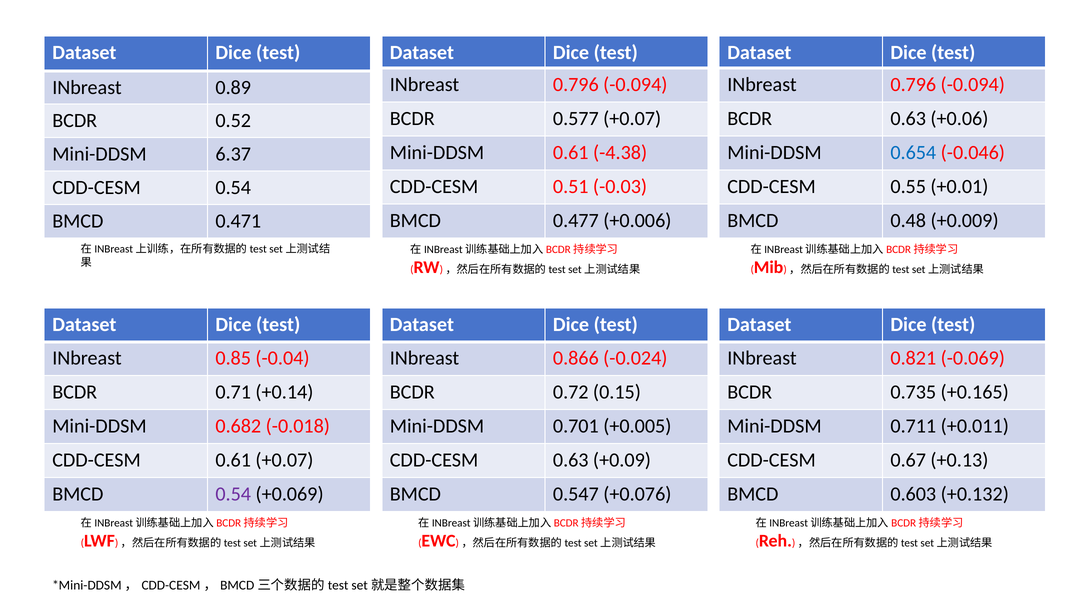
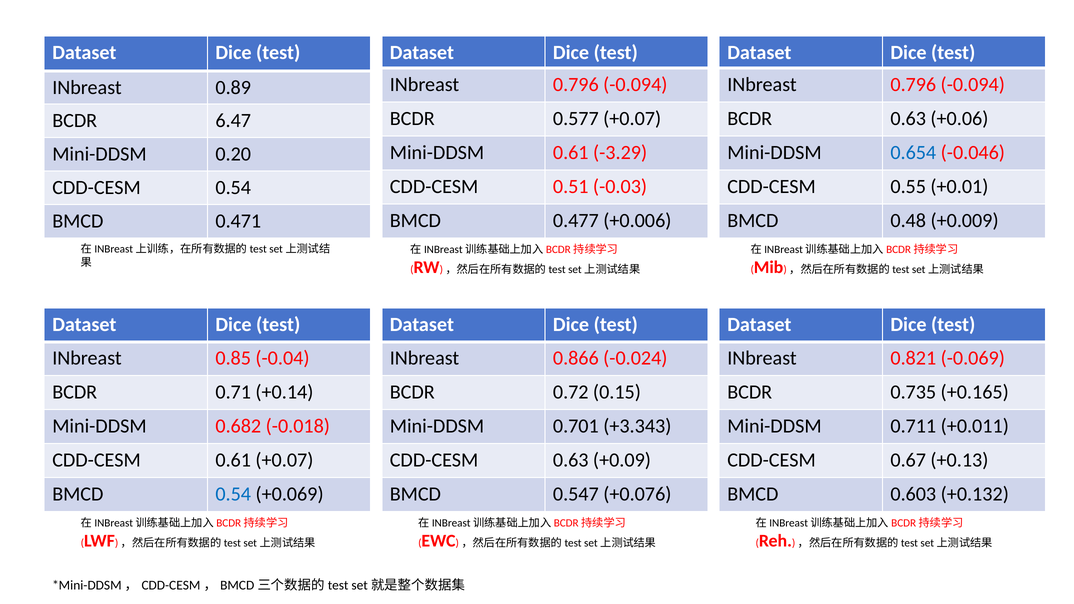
0.52: 0.52 -> 6.47
-4.38: -4.38 -> -3.29
6.37: 6.37 -> 0.20
+0.005: +0.005 -> +3.343
0.54 at (233, 494) colour: purple -> blue
